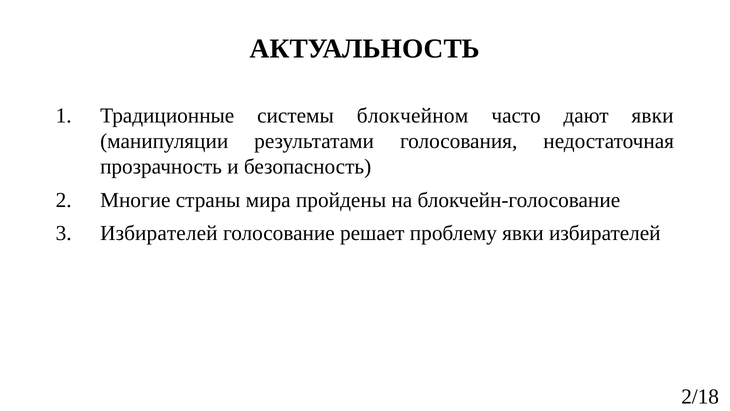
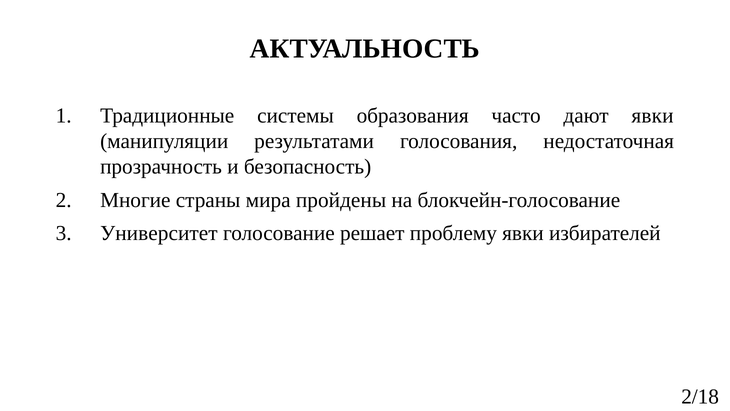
блокчейном: блокчейном -> образования
Избирателей at (159, 233): Избирателей -> Университет
